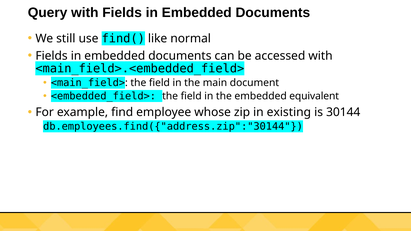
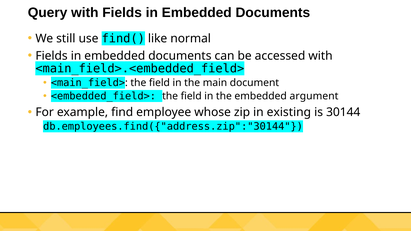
equivalent: equivalent -> argument
